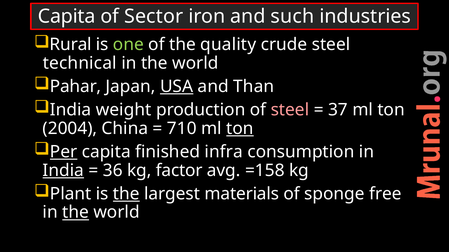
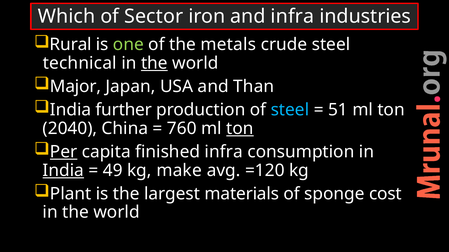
Capita at (67, 16): Capita -> Which
and such: such -> infra
quality: quality -> metals
the at (154, 63) underline: none -> present
Pahar: Pahar -> Major
USA underline: present -> none
weight: weight -> further
steel at (290, 110) colour: pink -> light blue
37: 37 -> 51
2004: 2004 -> 2040
710: 710 -> 760
36: 36 -> 49
factor: factor -> make
=158: =158 -> =120
the at (126, 194) underline: present -> none
free: free -> cost
the at (76, 213) underline: present -> none
